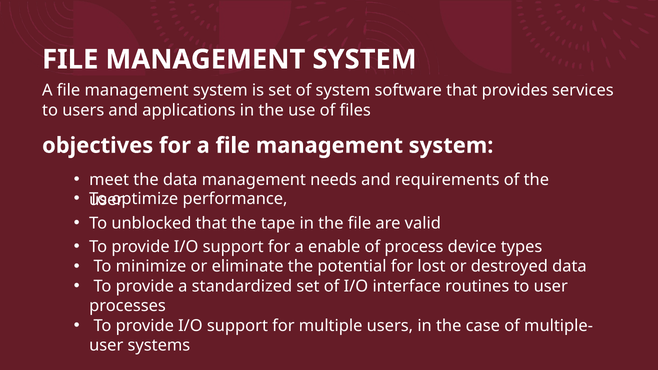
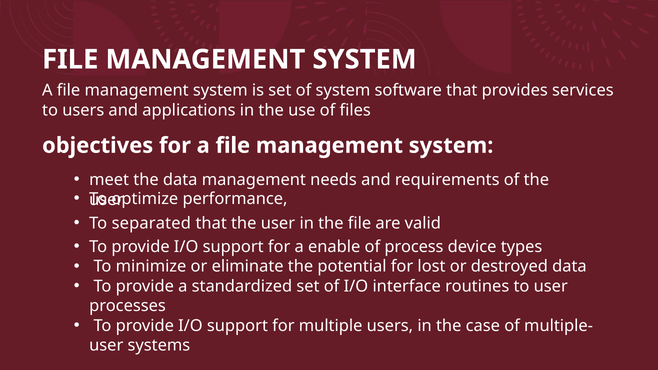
unblocked: unblocked -> separated
that the tape: tape -> user
